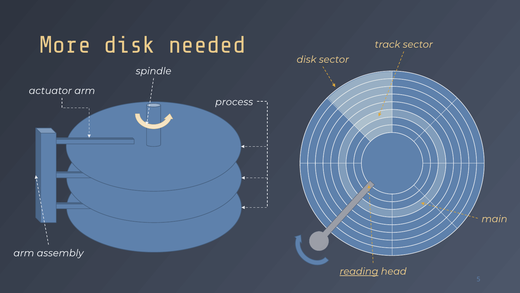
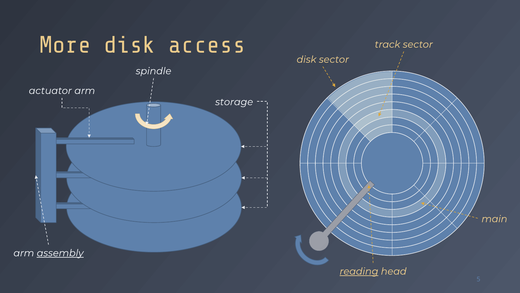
needed: needed -> access
process: process -> storage
assembly underline: none -> present
